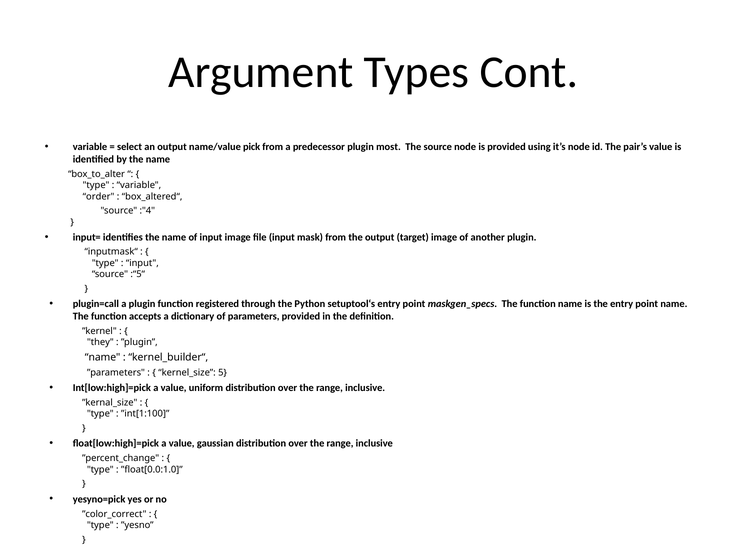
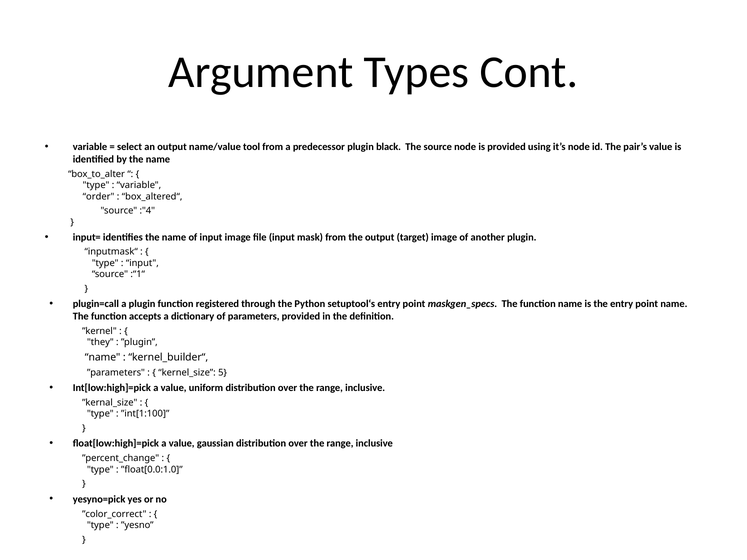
pick: pick -> tool
most: most -> black
:“5“: :“5“ -> :“1“
